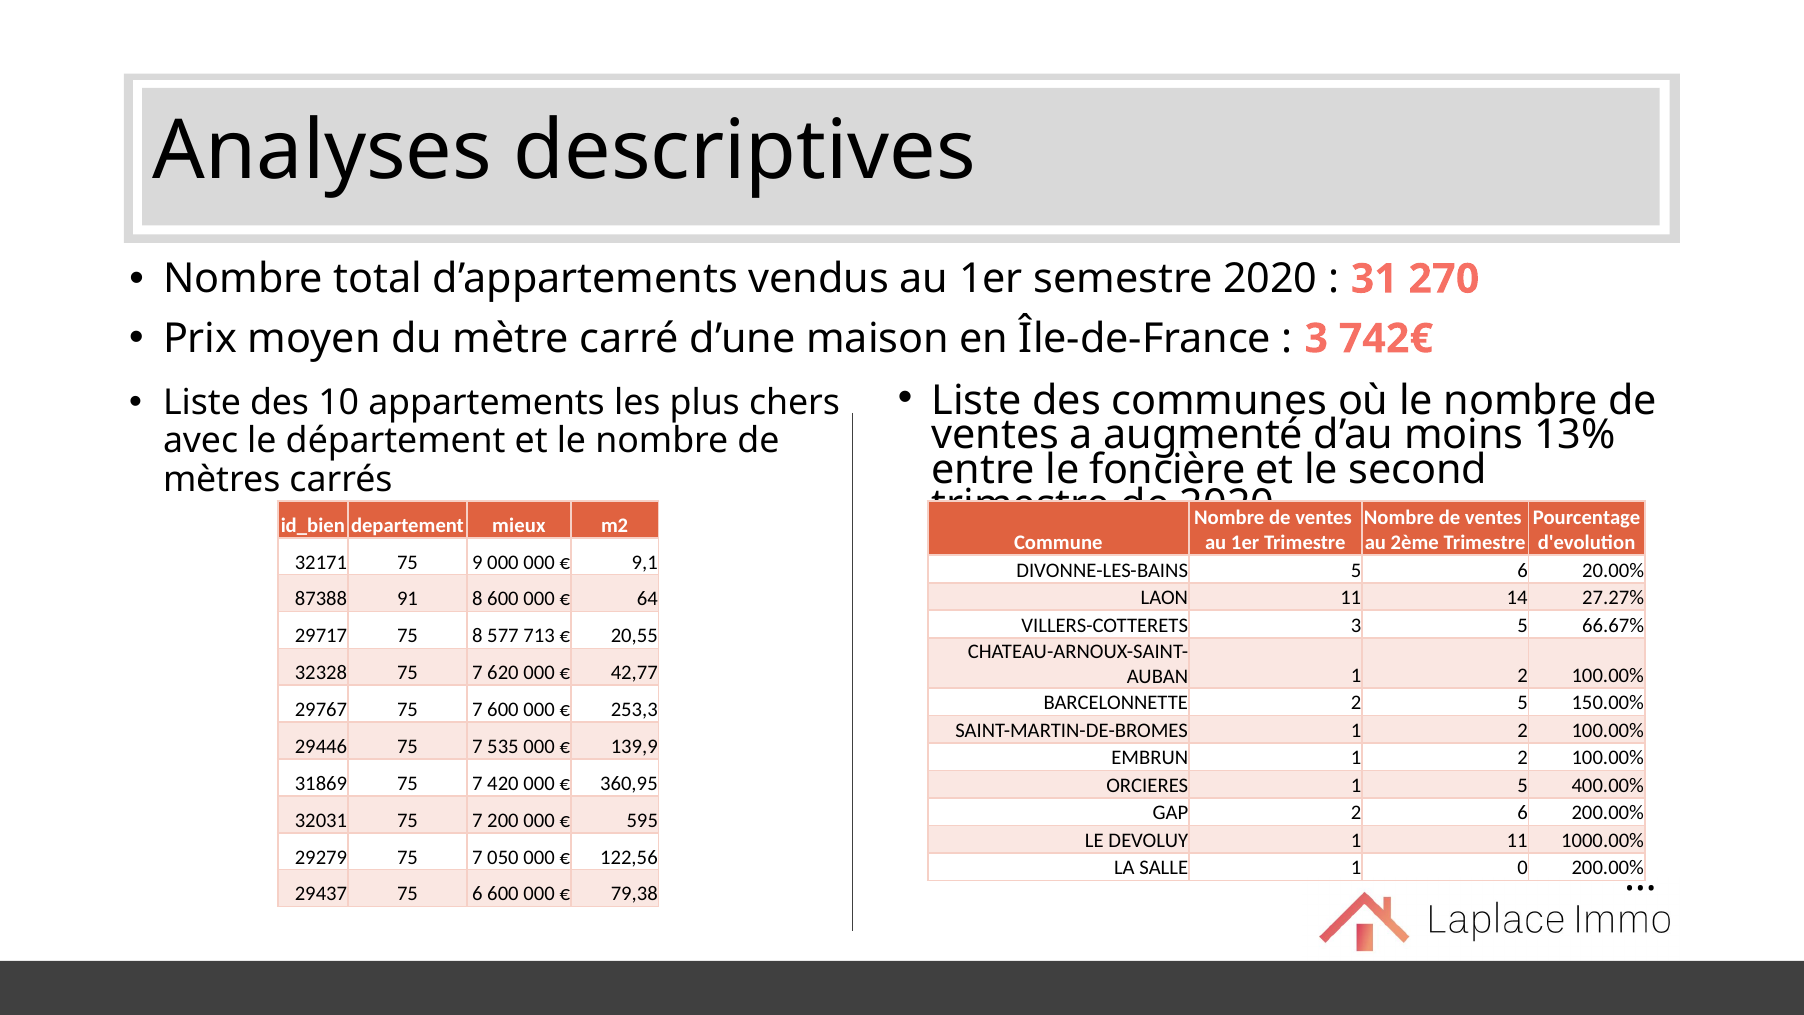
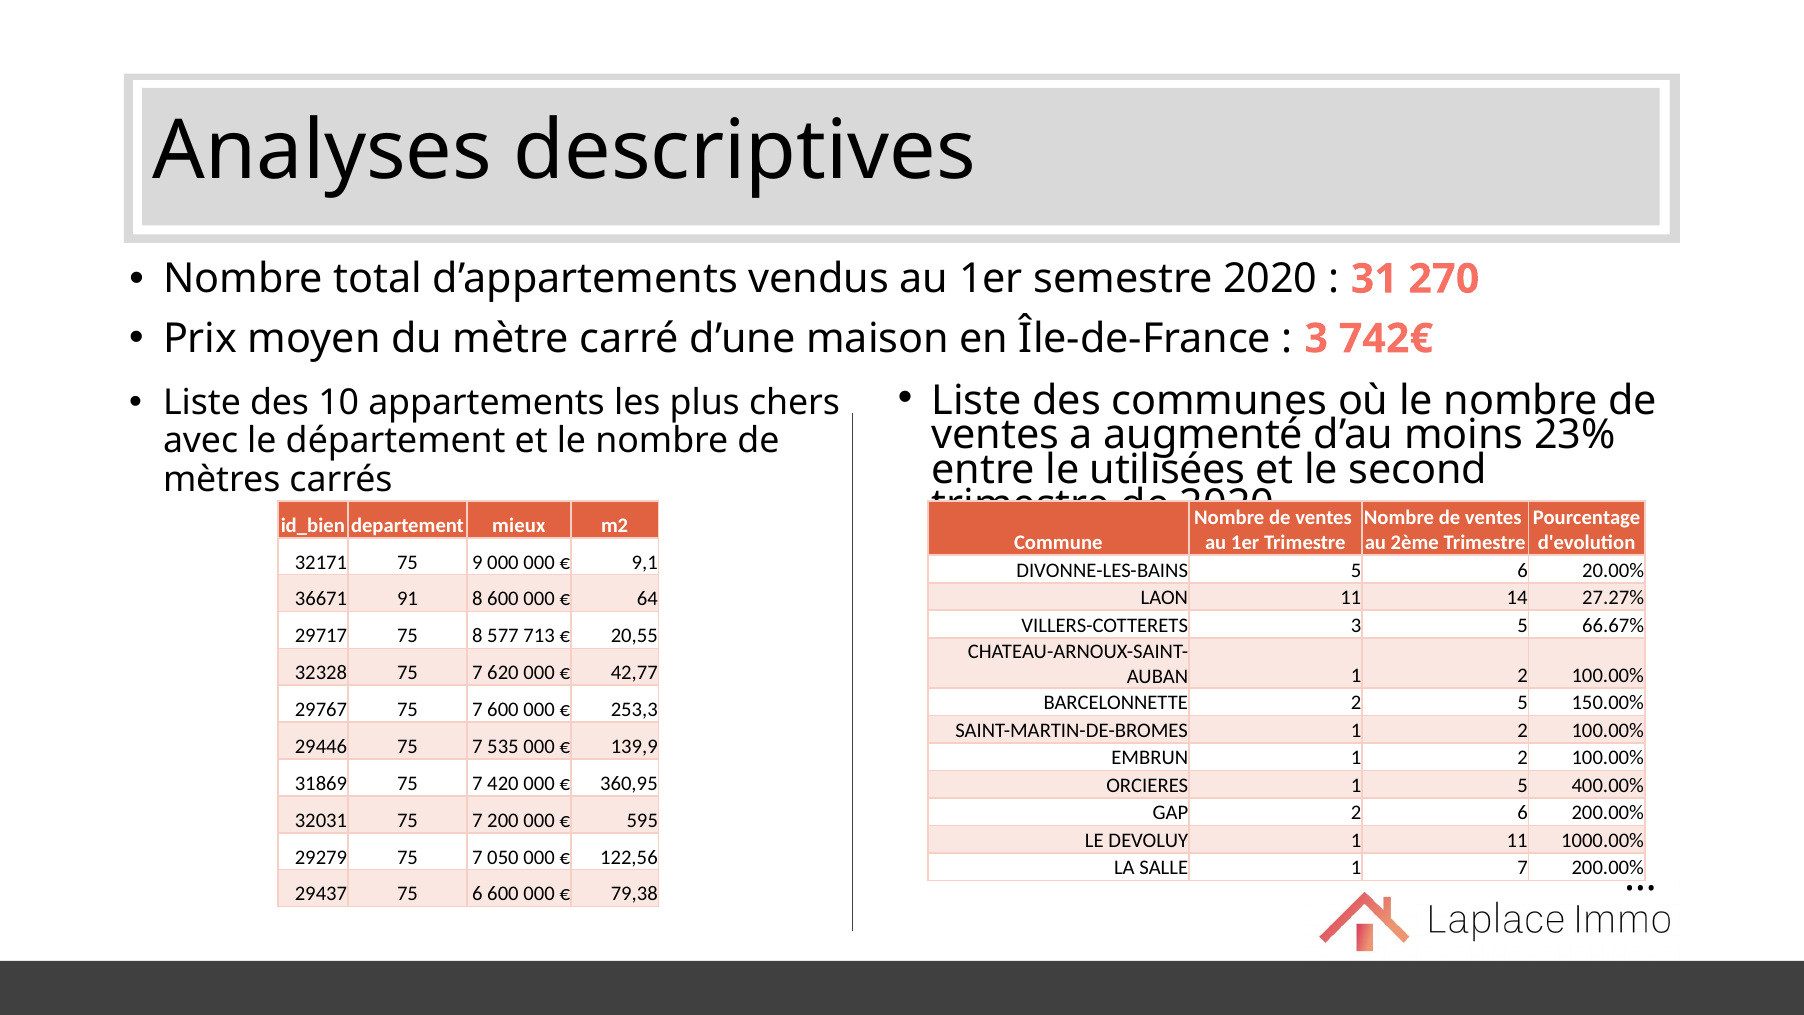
13%: 13% -> 23%
foncière: foncière -> utilisées
87388: 87388 -> 36671
1 0: 0 -> 7
